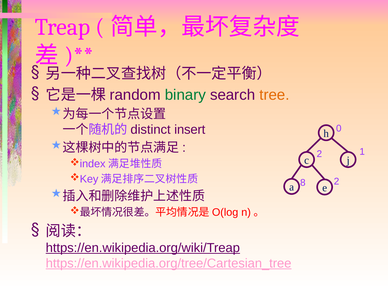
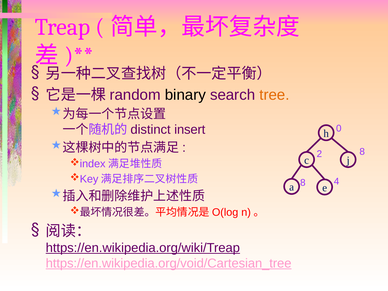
binary colour: green -> black
2 1: 1 -> 8
8 2: 2 -> 4
https://en.wikipedia.org/tree/Cartesian_tree: https://en.wikipedia.org/tree/Cartesian_tree -> https://en.wikipedia.org/void/Cartesian_tree
